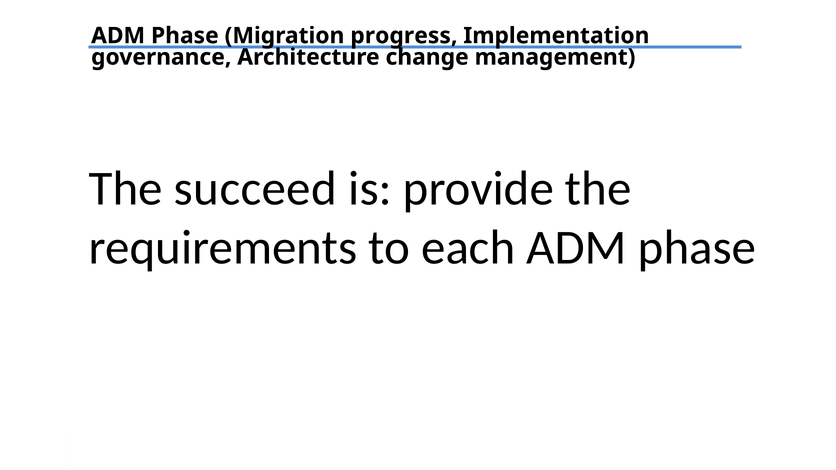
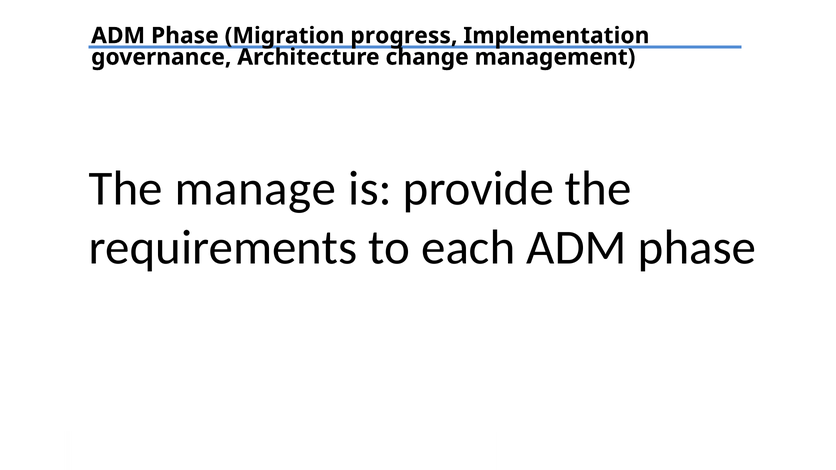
succeed: succeed -> manage
